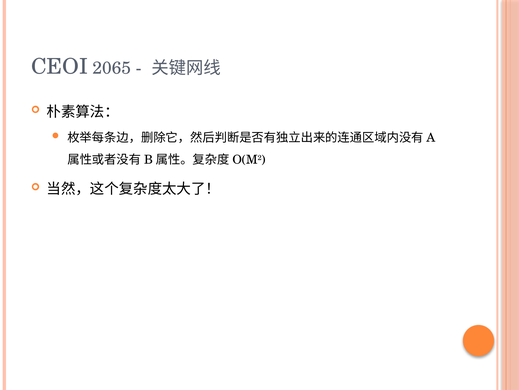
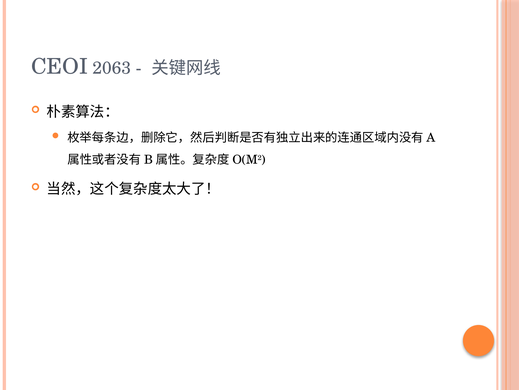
2065: 2065 -> 2063
